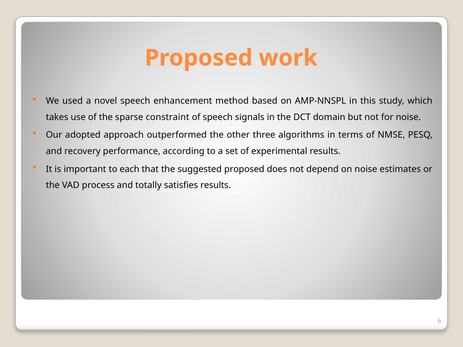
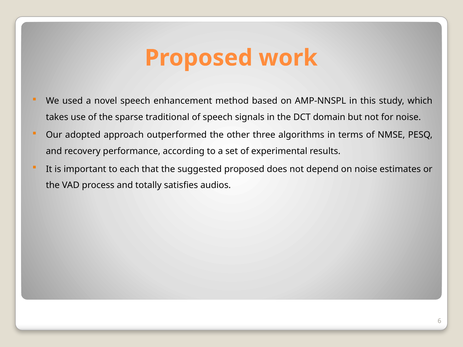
constraint: constraint -> traditional
satisfies results: results -> audios
